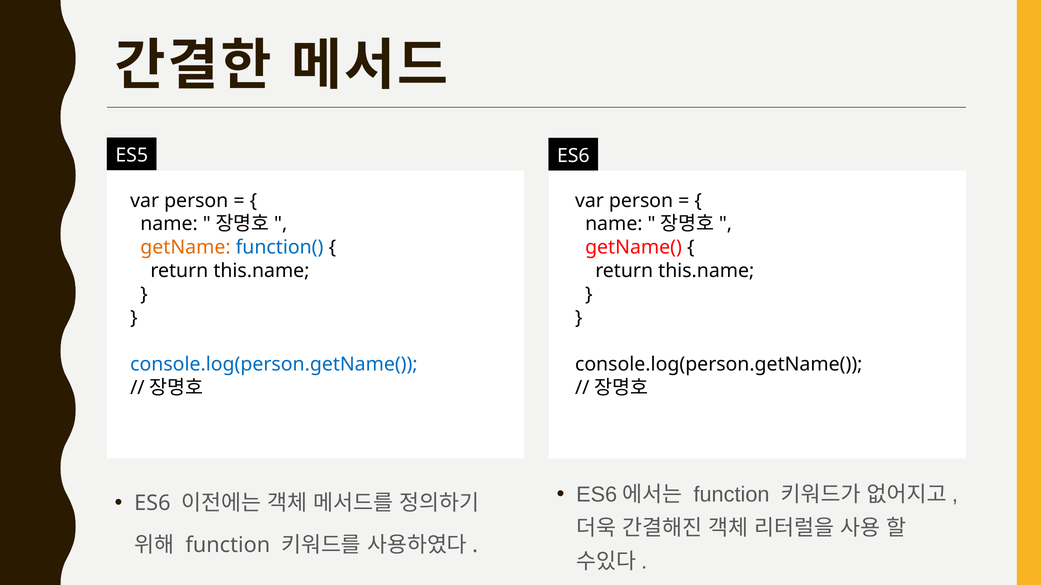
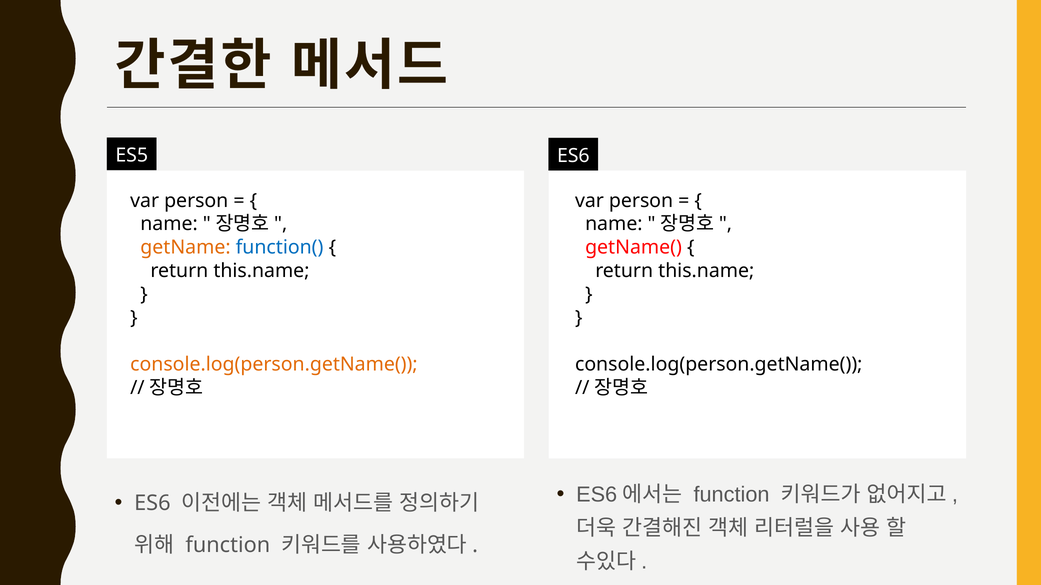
console.log(person.getName( at (274, 365) colour: blue -> orange
